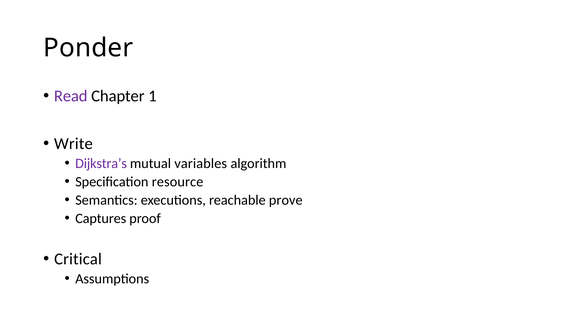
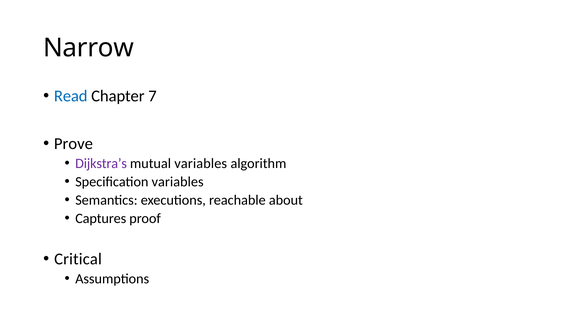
Ponder: Ponder -> Narrow
Read colour: purple -> blue
1: 1 -> 7
Write: Write -> Prove
Specification resource: resource -> variables
prove: prove -> about
